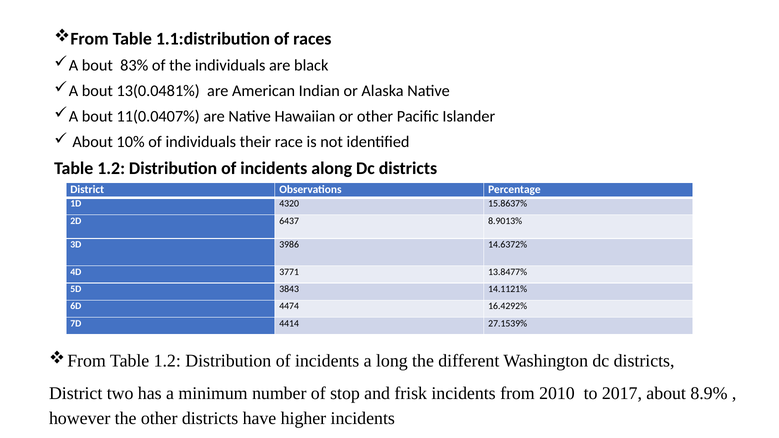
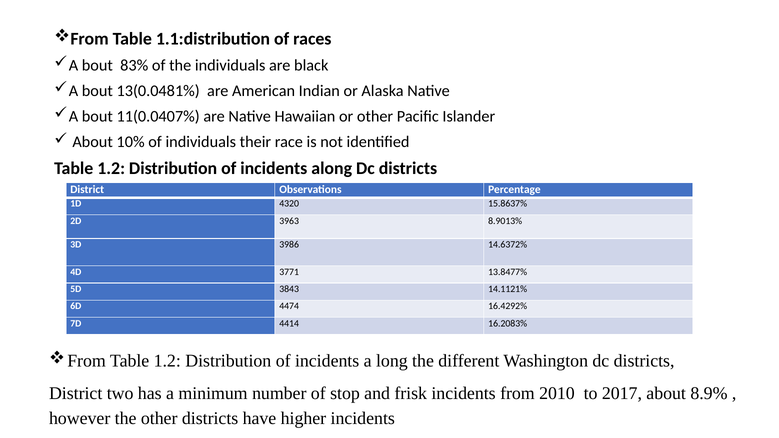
6437: 6437 -> 3963
27.1539%: 27.1539% -> 16.2083%
